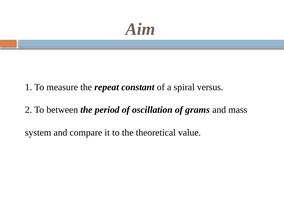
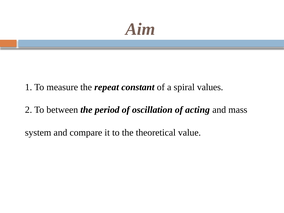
versus: versus -> values
grams: grams -> acting
